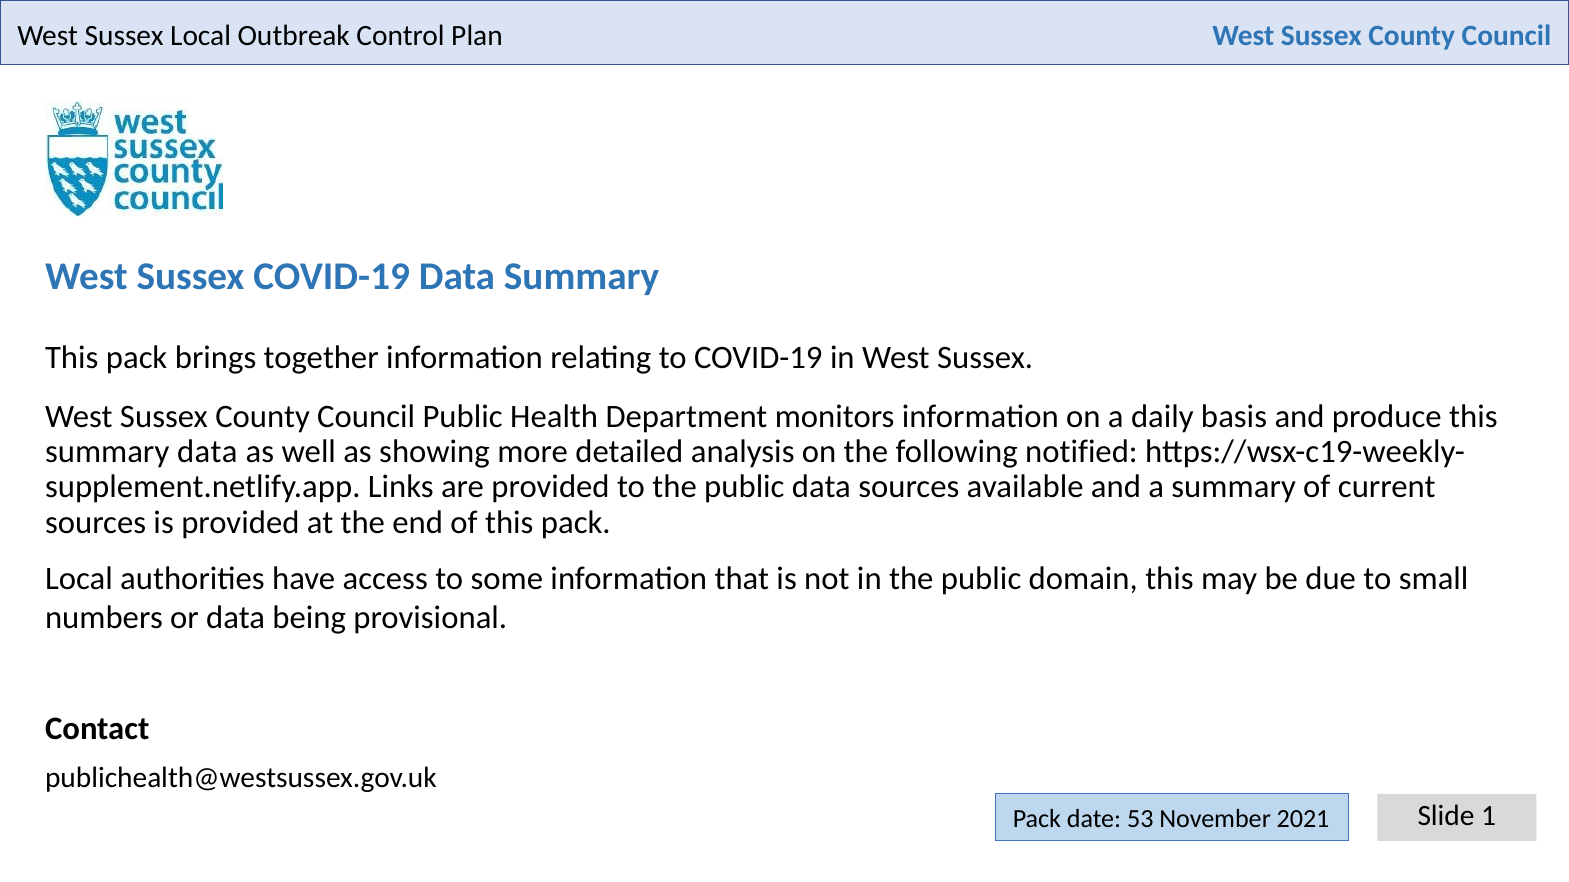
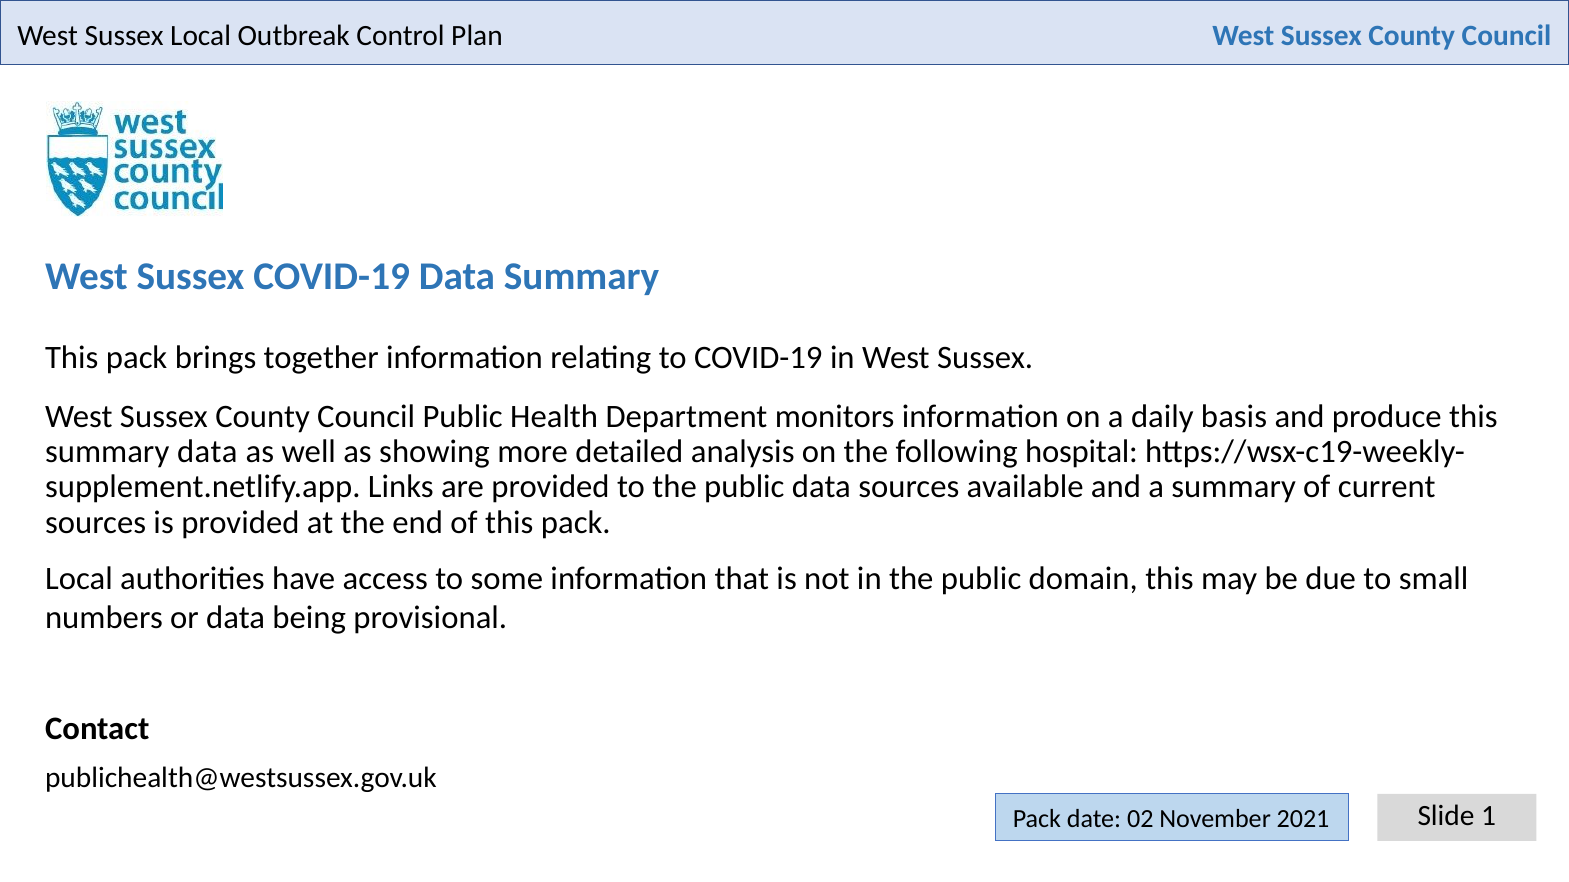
notified: notified -> hospital
53: 53 -> 02
